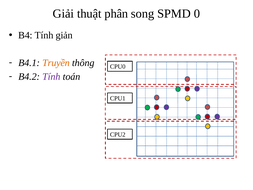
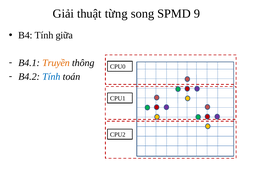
phân: phân -> từng
0: 0 -> 9
giản: giản -> giữa
Tính at (51, 77) colour: purple -> blue
